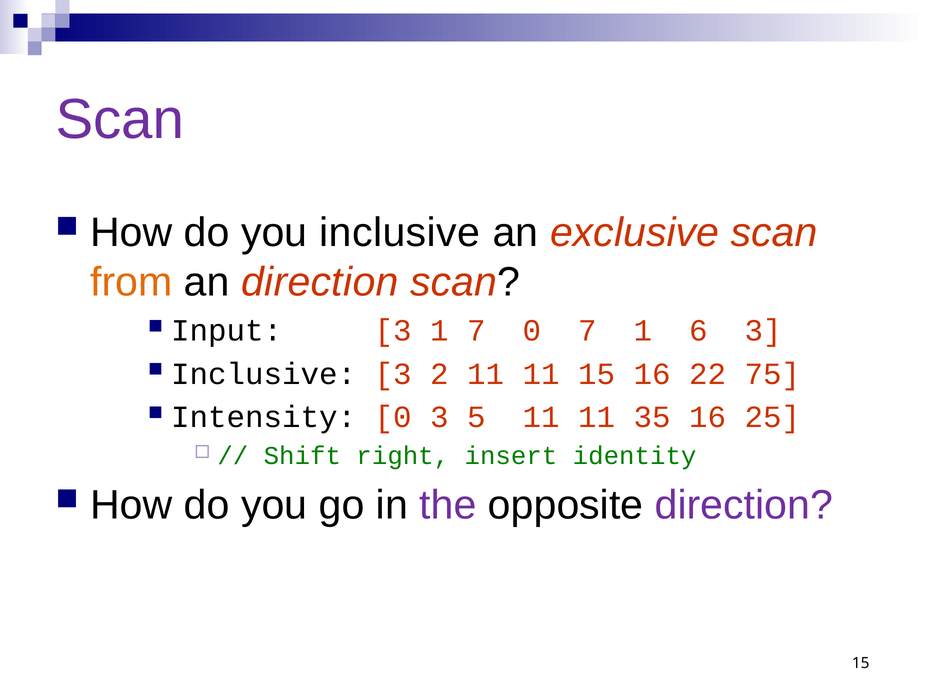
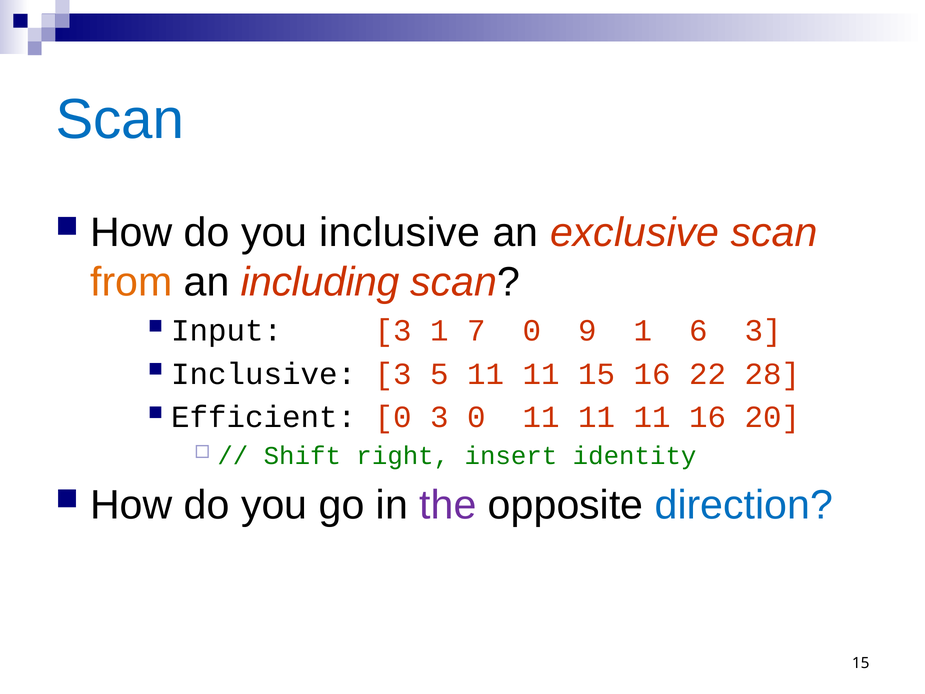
Scan at (120, 120) colour: purple -> blue
an direction: direction -> including
0 7: 7 -> 9
2: 2 -> 5
75: 75 -> 28
Intensity: Intensity -> Efficient
3 5: 5 -> 0
11 11 35: 35 -> 11
25: 25 -> 20
direction at (744, 505) colour: purple -> blue
